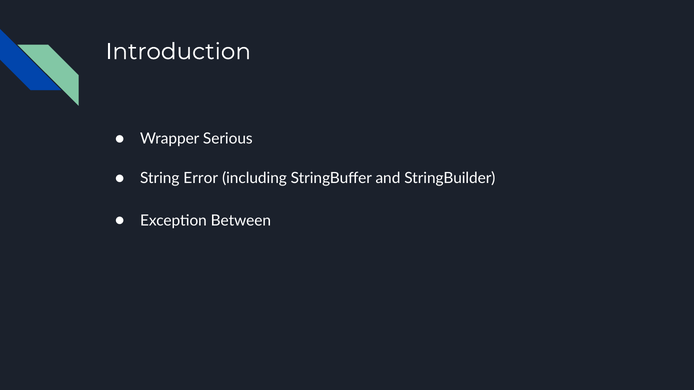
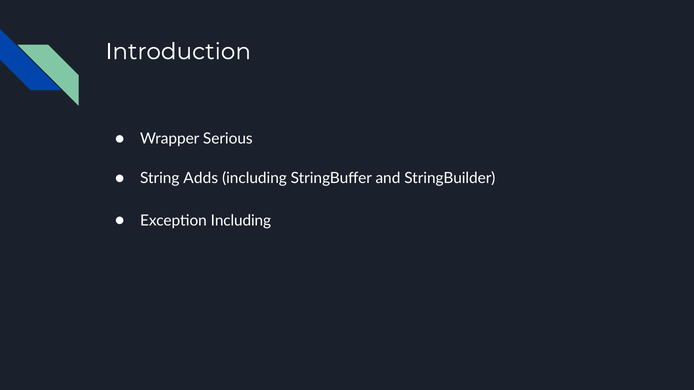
Error: Error -> Adds
Exception Between: Between -> Including
